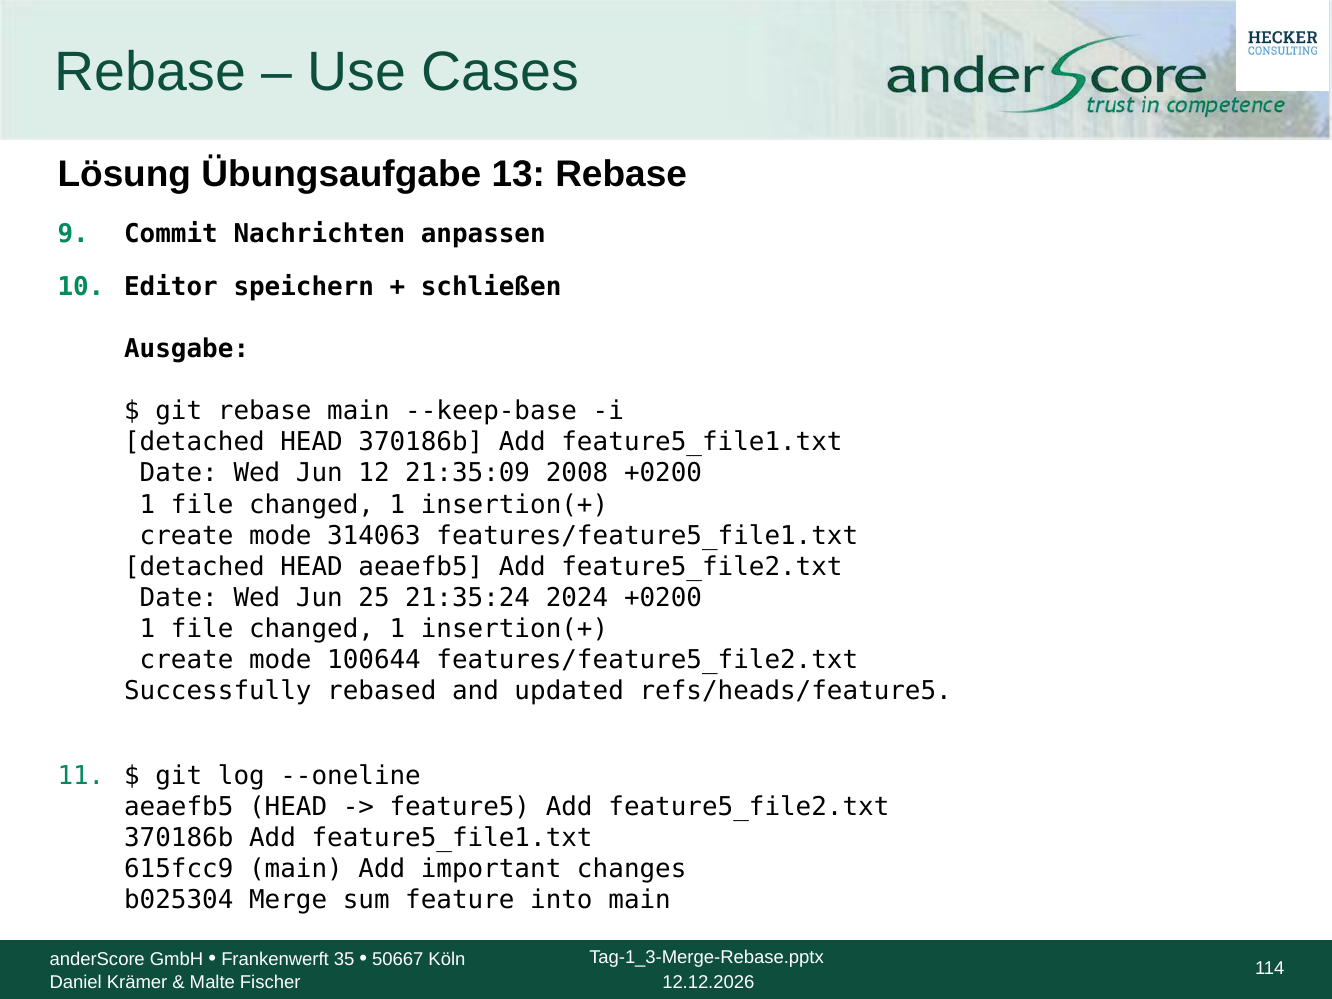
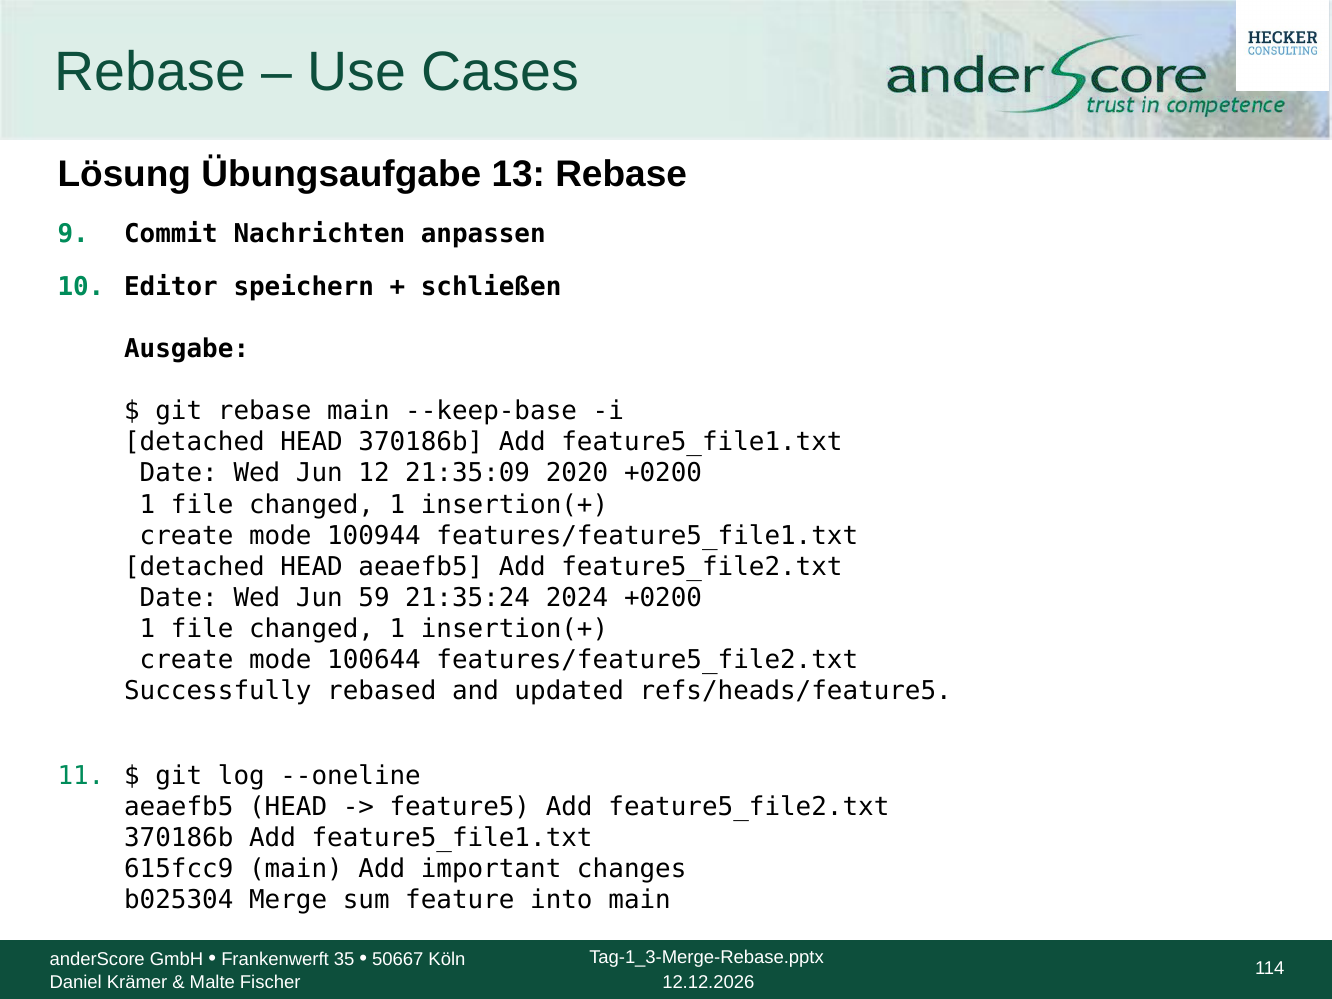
2008: 2008 -> 2020
314063: 314063 -> 100944
25: 25 -> 59
